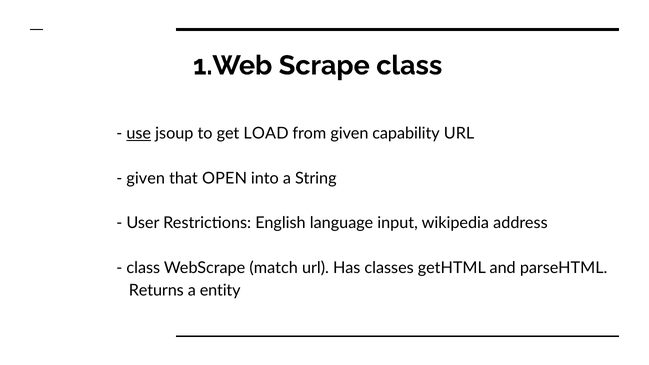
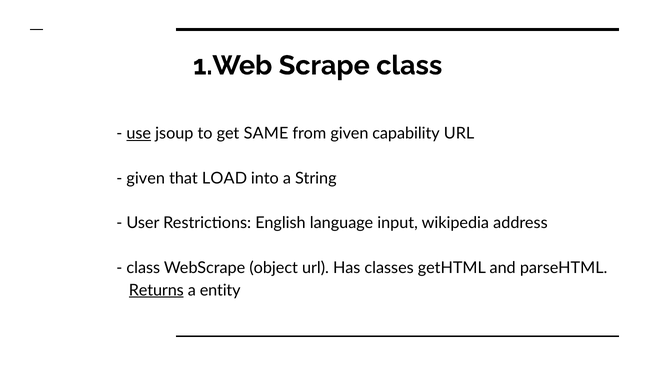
LOAD: LOAD -> SAME
OPEN: OPEN -> LOAD
match: match -> object
Returns underline: none -> present
